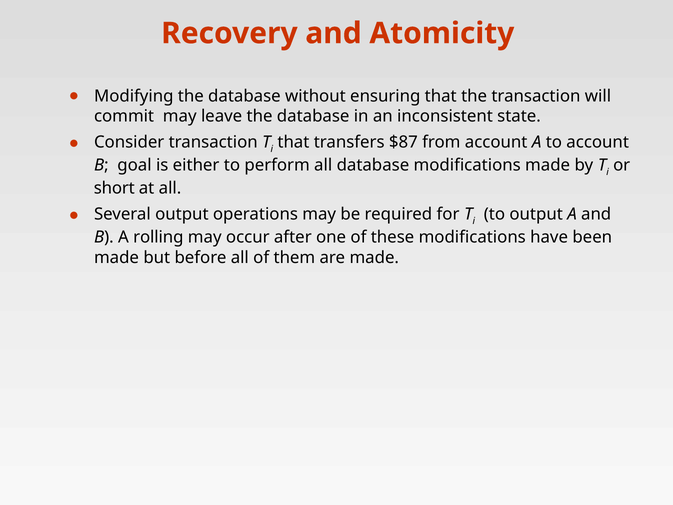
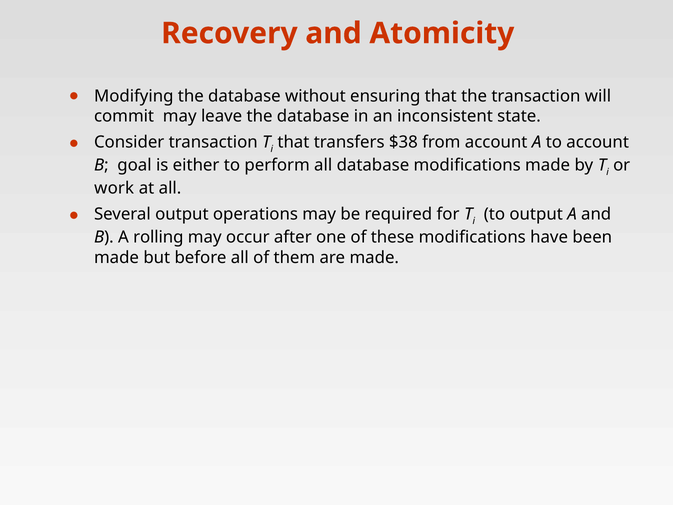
$87: $87 -> $38
short: short -> work
